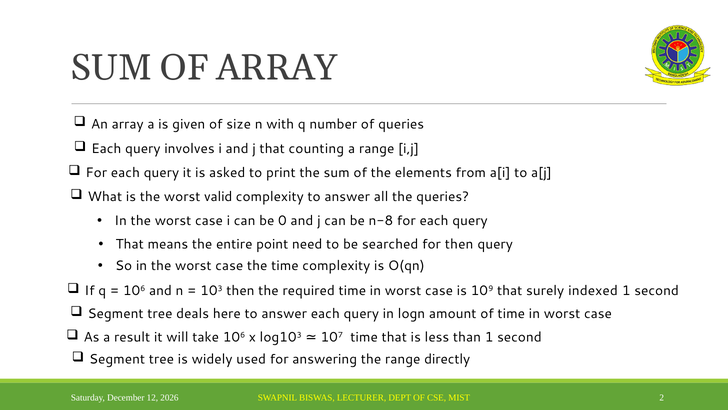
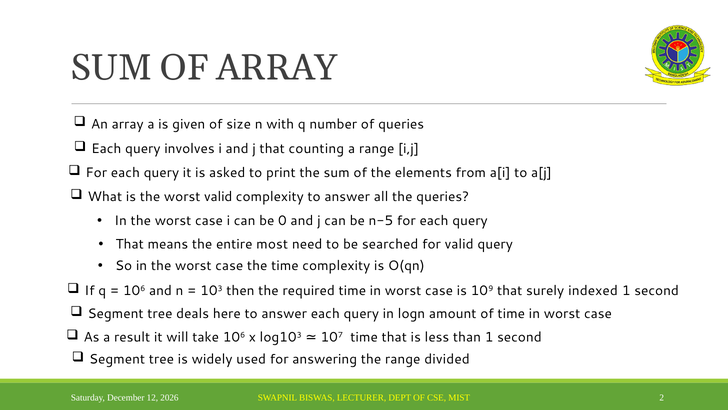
n-8: n-8 -> n-5
point: point -> most
for then: then -> valid
directly: directly -> divided
